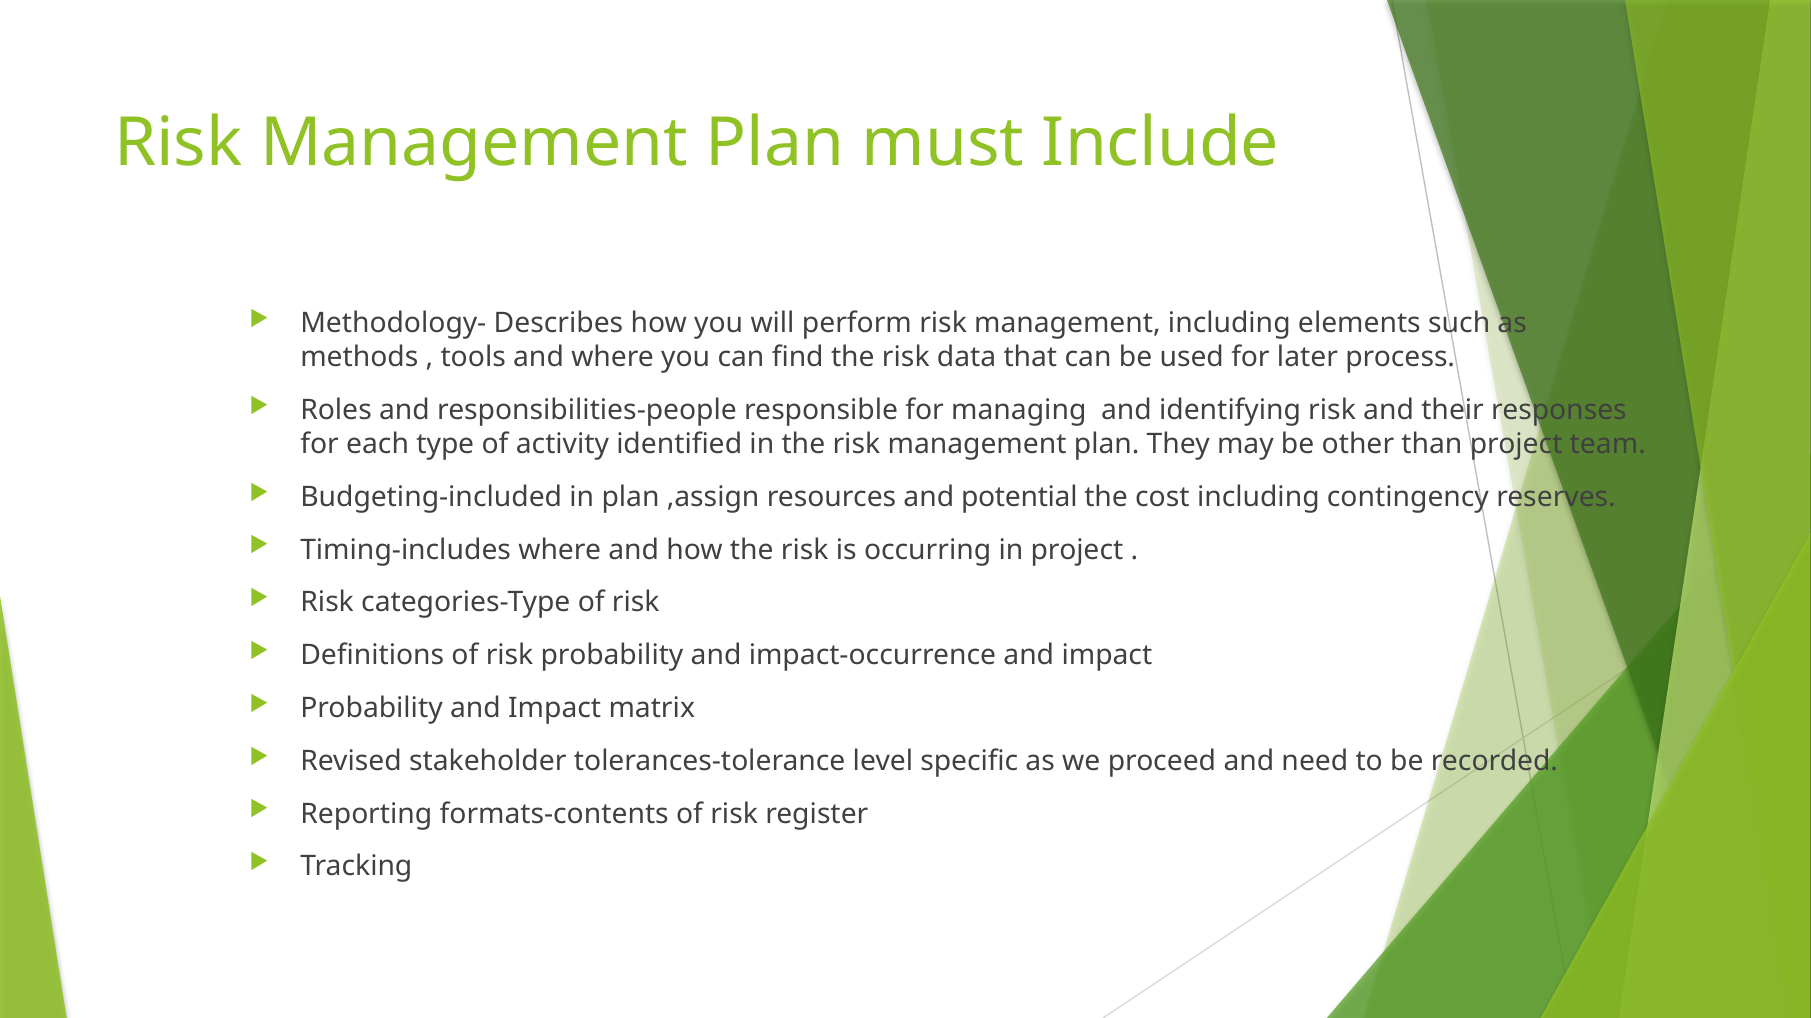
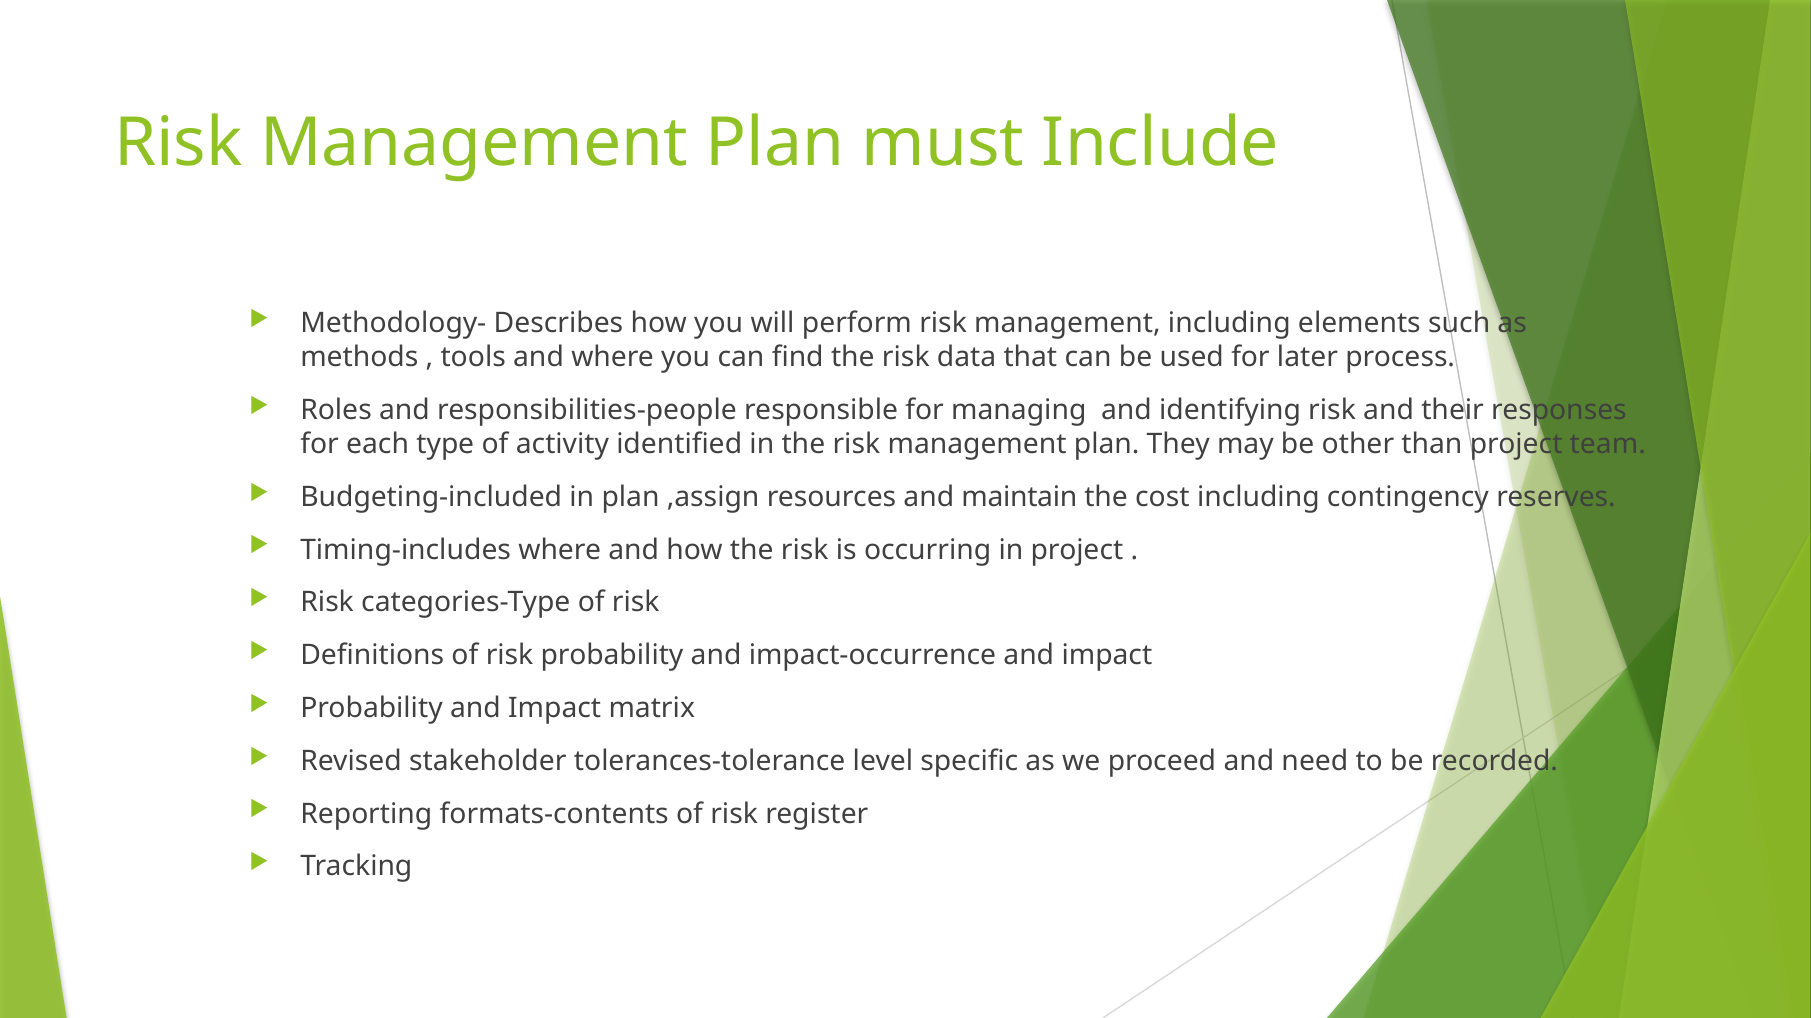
potential: potential -> maintain
